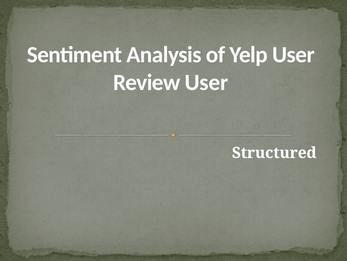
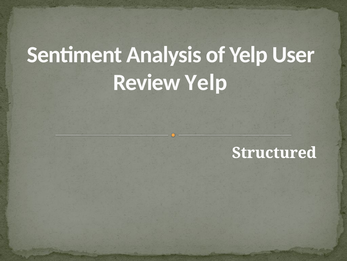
Review User: User -> Yelp
